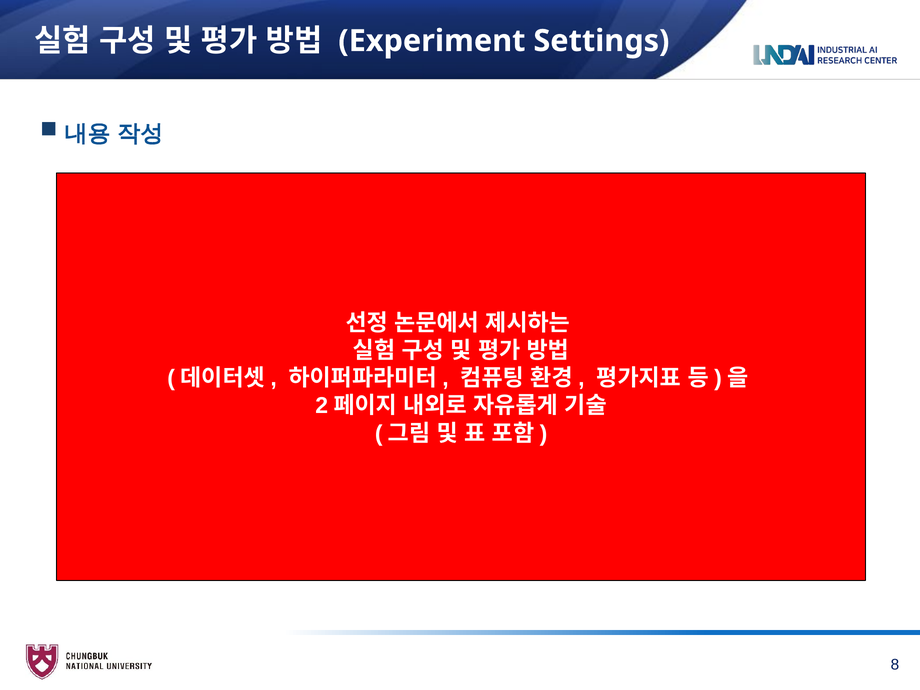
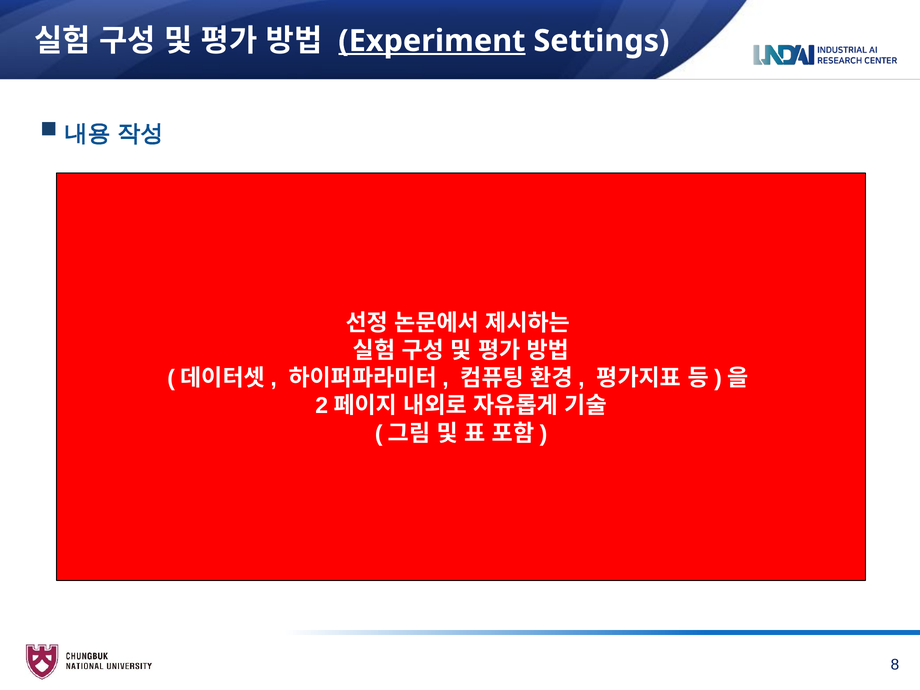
Experiment underline: none -> present
